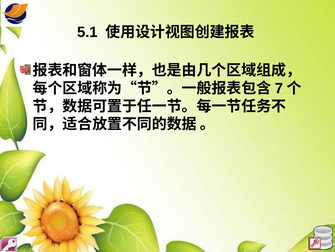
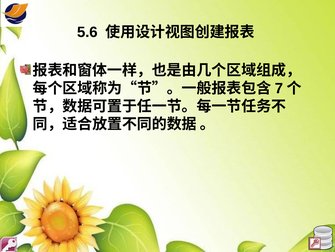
5.1: 5.1 -> 5.6
